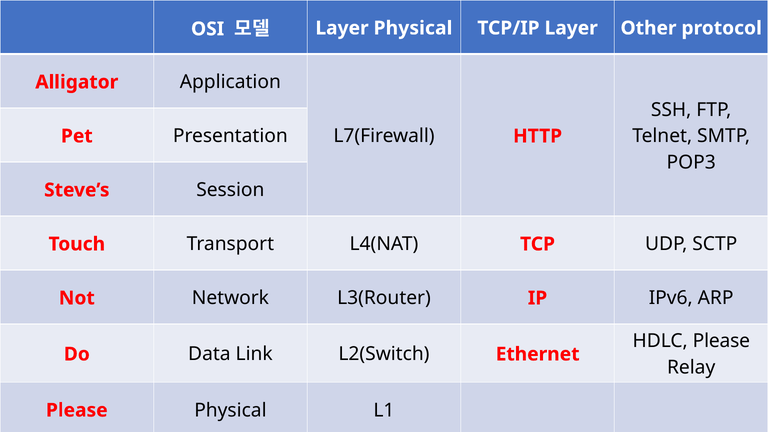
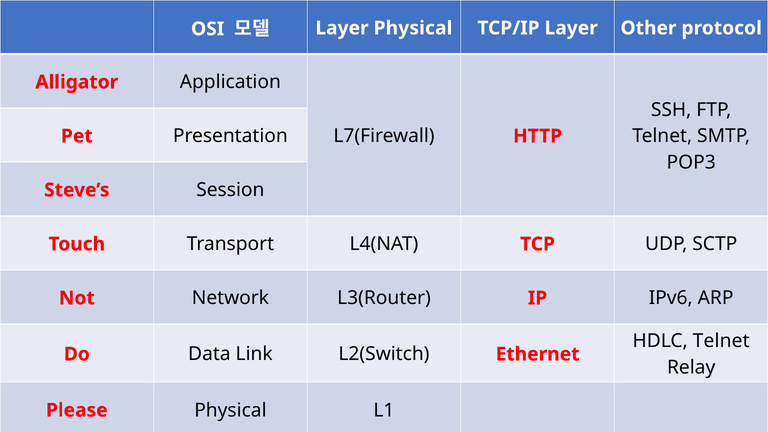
HDLC Please: Please -> Telnet
